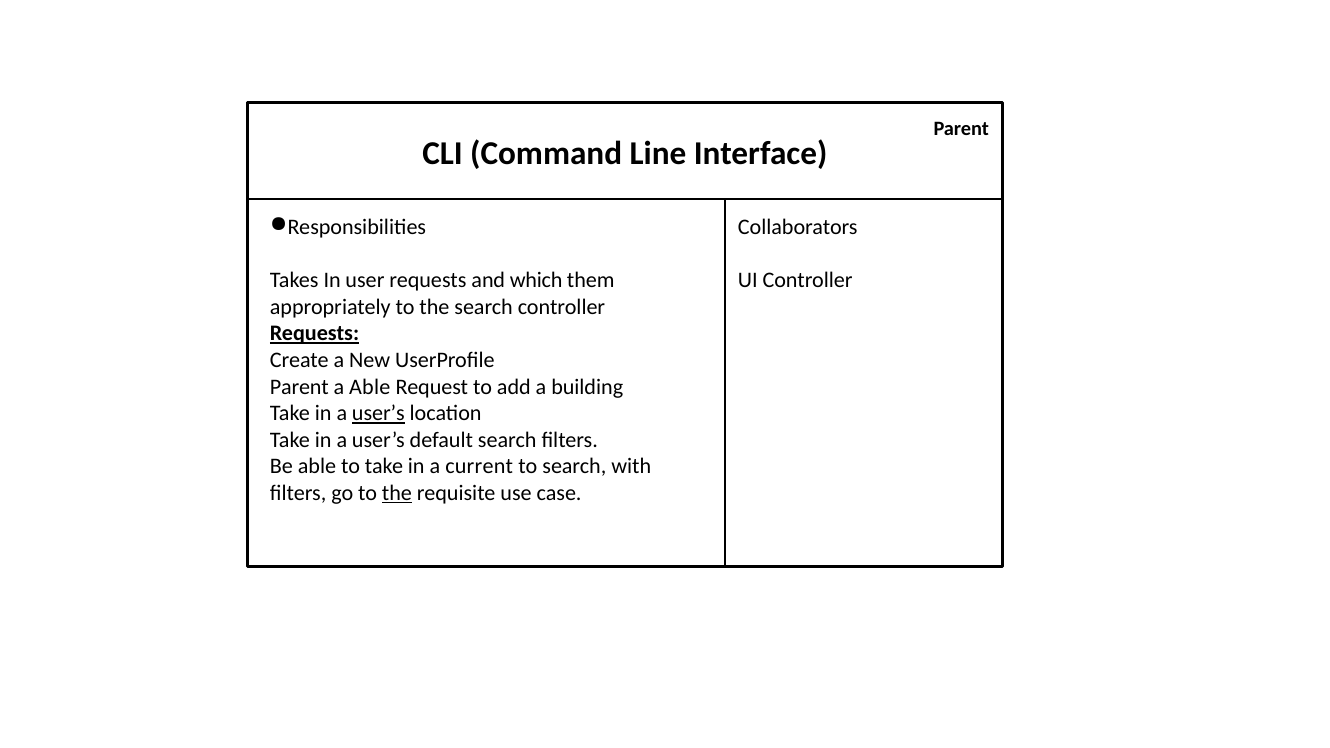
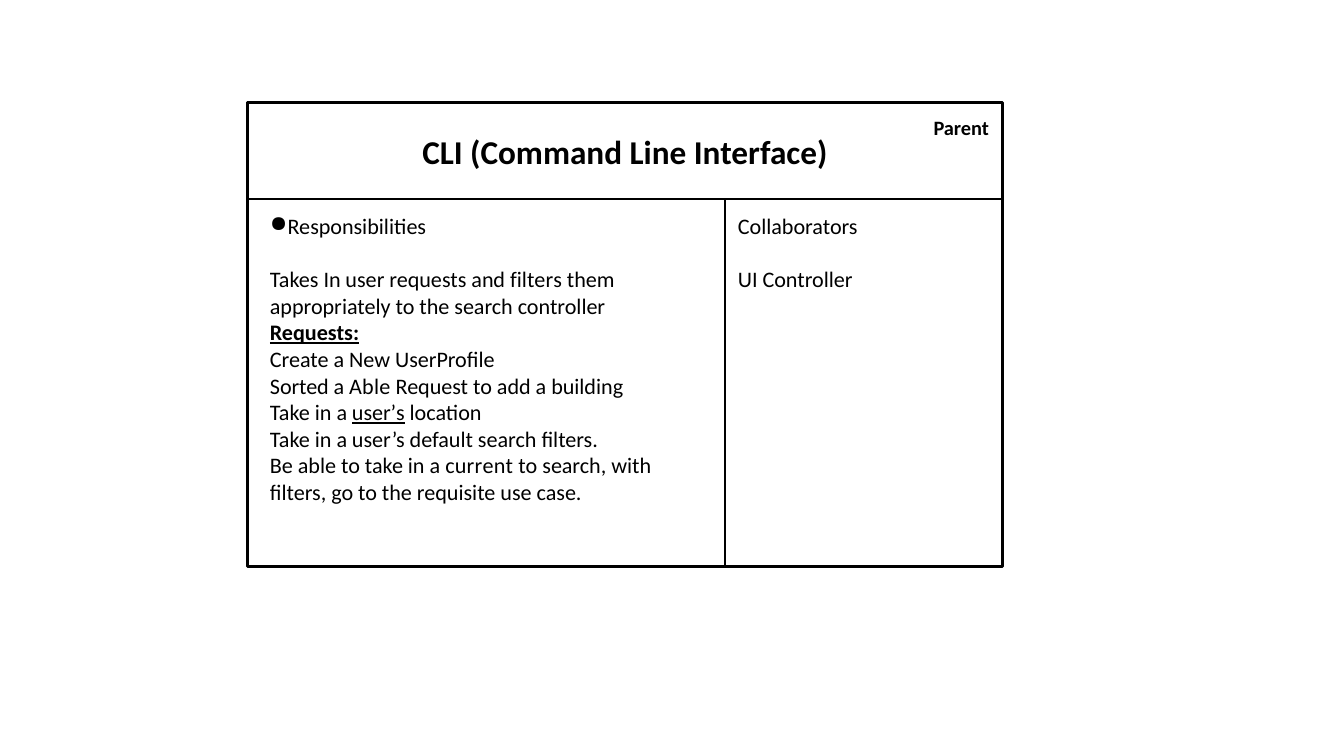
and which: which -> filters
Parent at (299, 387): Parent -> Sorted
the at (397, 493) underline: present -> none
